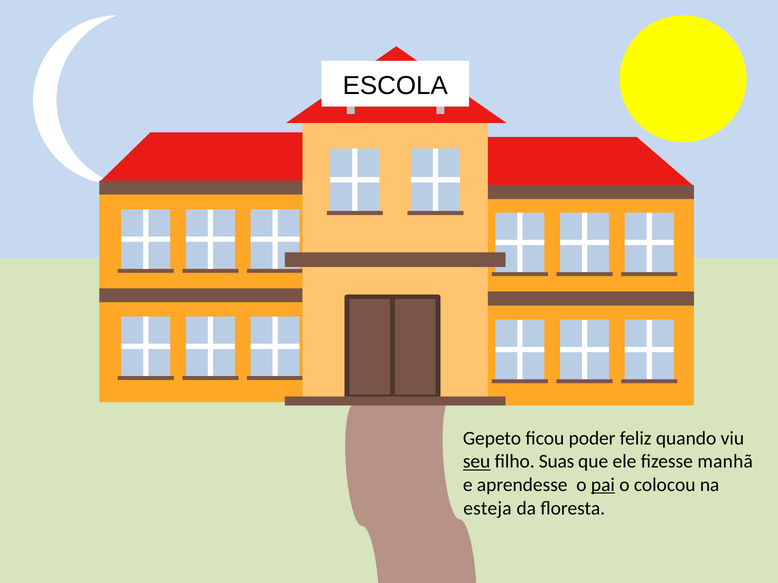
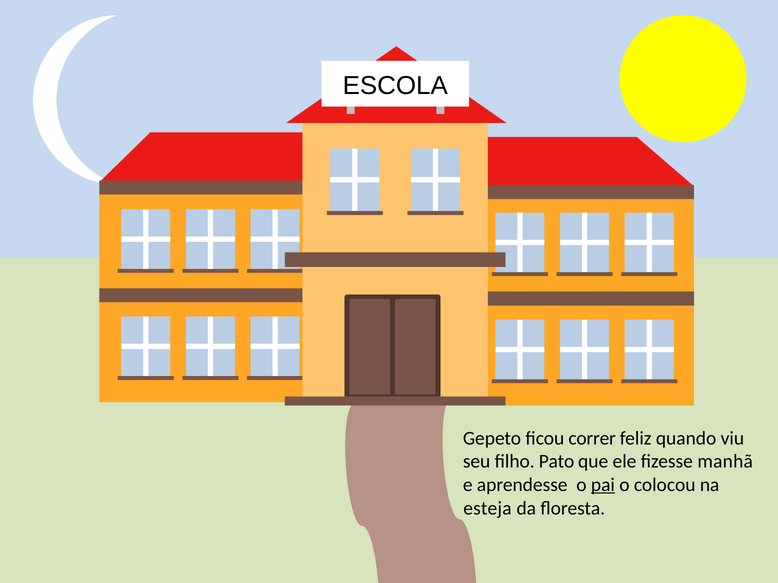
poder: poder -> correr
seu underline: present -> none
Suas: Suas -> Pato
